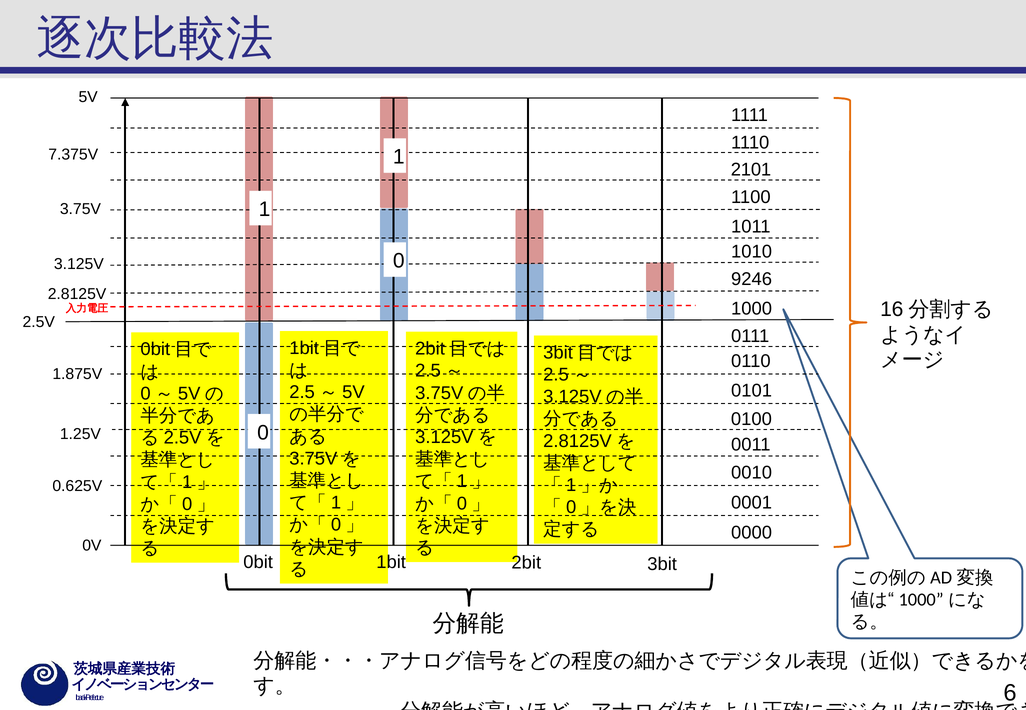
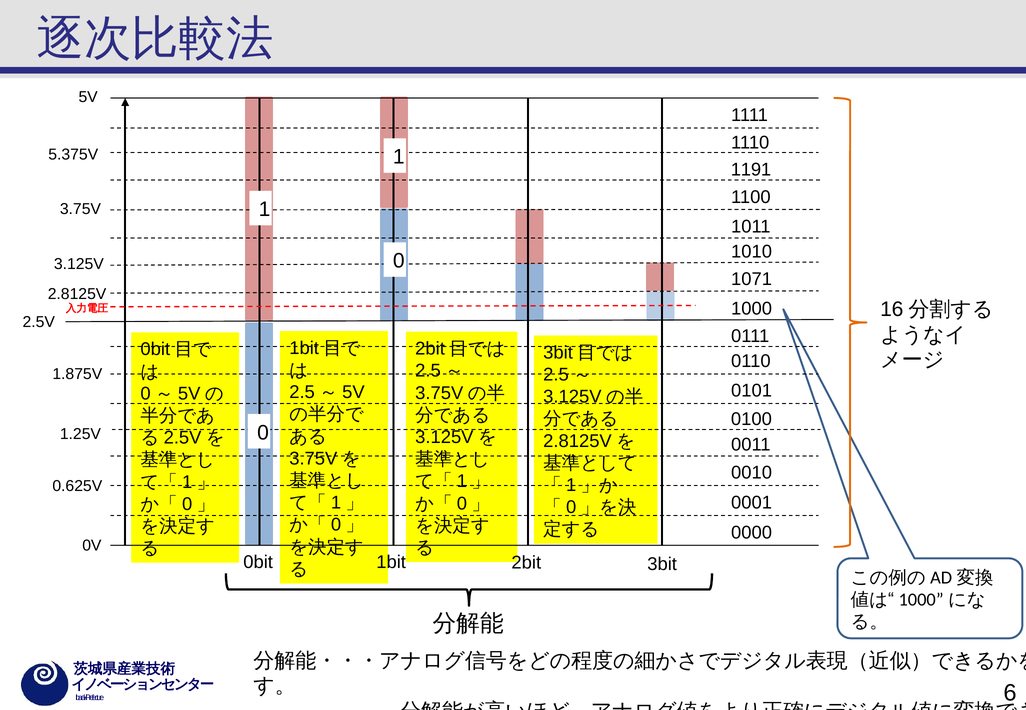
7.375V: 7.375V -> 5.375V
2101: 2101 -> 1191
9246: 9246 -> 1071
